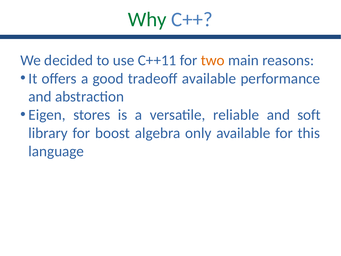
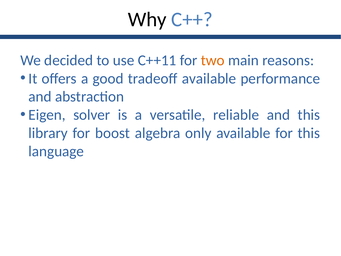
Why colour: green -> black
stores: stores -> solver
and soft: soft -> this
